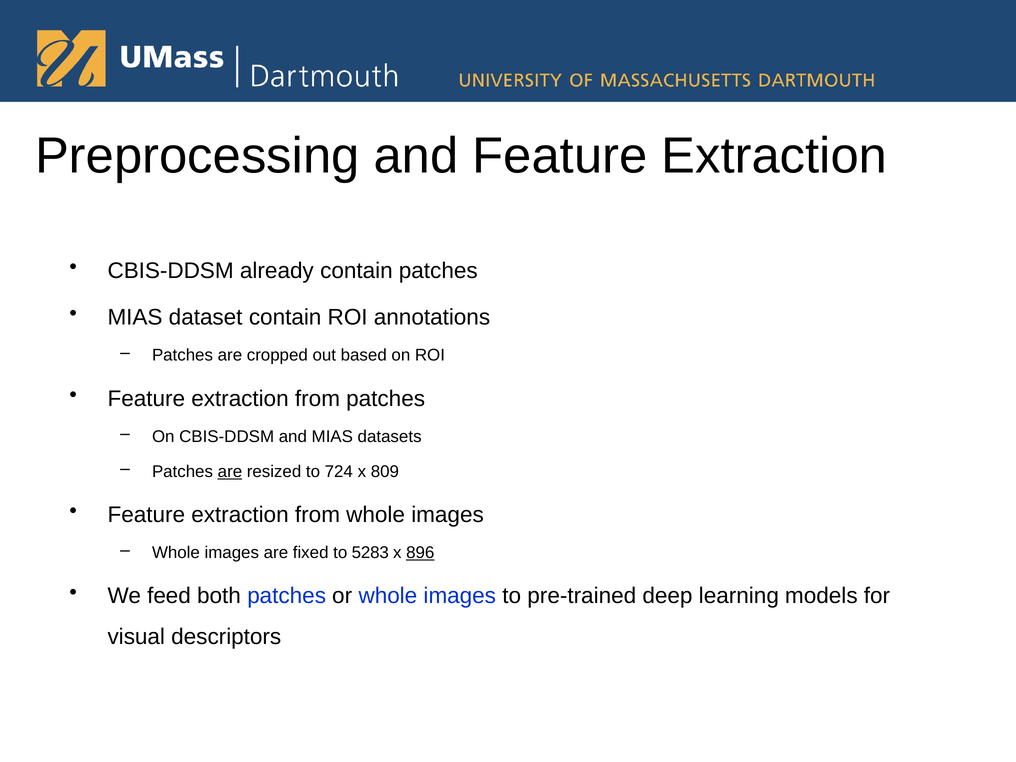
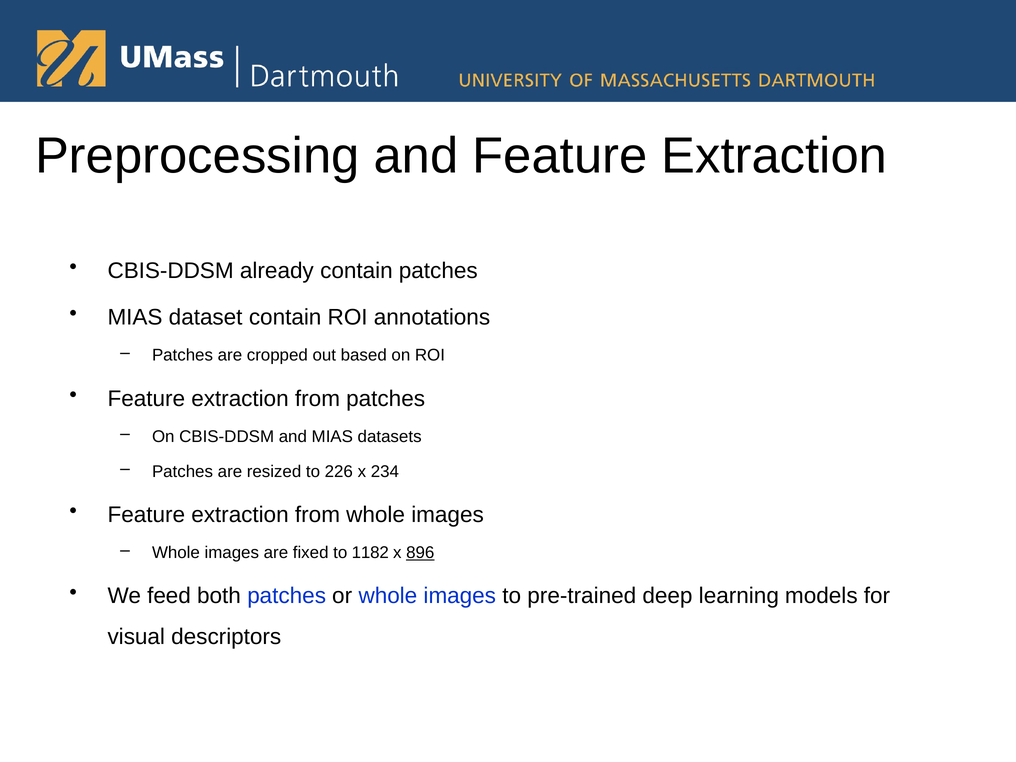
are at (230, 472) underline: present -> none
724: 724 -> 226
809: 809 -> 234
5283: 5283 -> 1182
